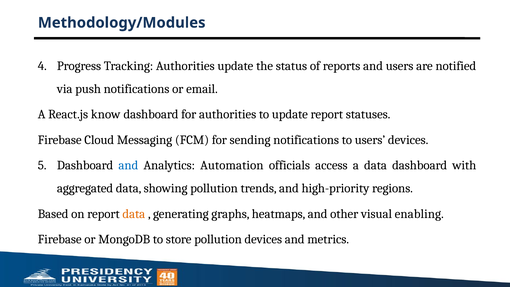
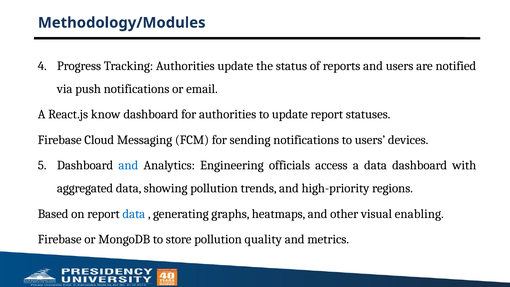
Automation: Automation -> Engineering
data at (134, 214) colour: orange -> blue
pollution devices: devices -> quality
